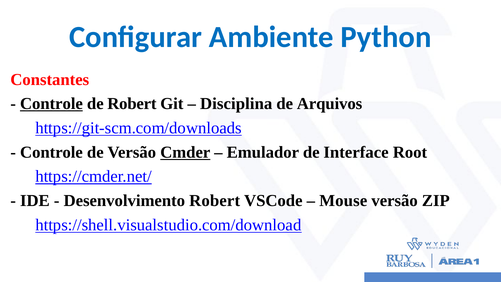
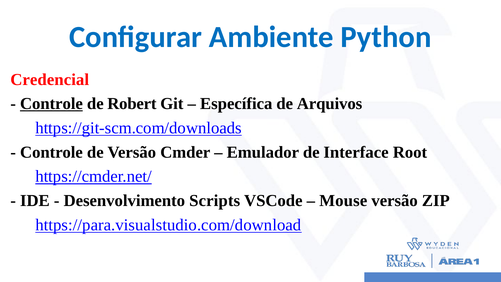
Constantes: Constantes -> Credencial
Disciplina: Disciplina -> Específica
Cmder underline: present -> none
Desenvolvimento Robert: Robert -> Scripts
https://shell.visualstudio.com/download: https://shell.visualstudio.com/download -> https://para.visualstudio.com/download
